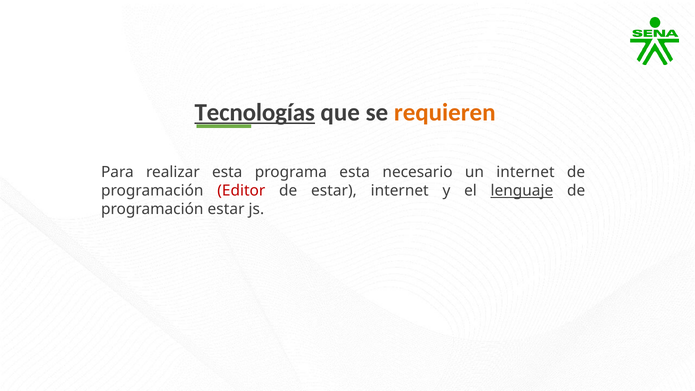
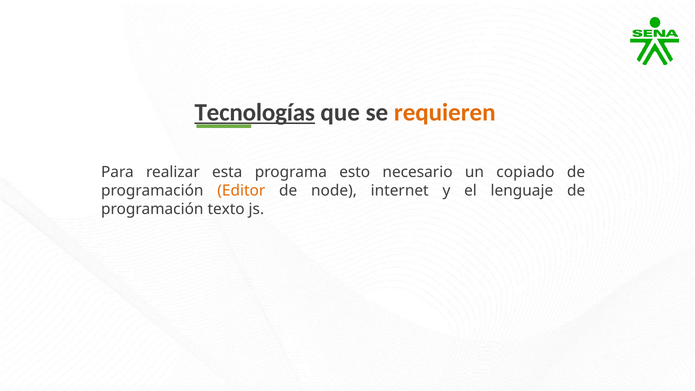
programa esta: esta -> esto
un internet: internet -> copiado
Editor colour: red -> orange
de estar: estar -> node
lenguaje underline: present -> none
programación estar: estar -> texto
